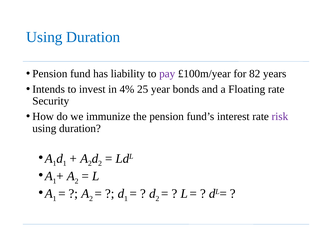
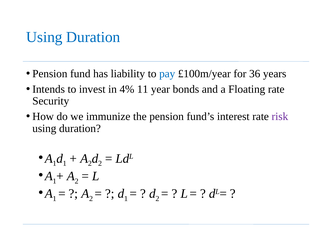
pay colour: purple -> blue
82: 82 -> 36
25: 25 -> 11
